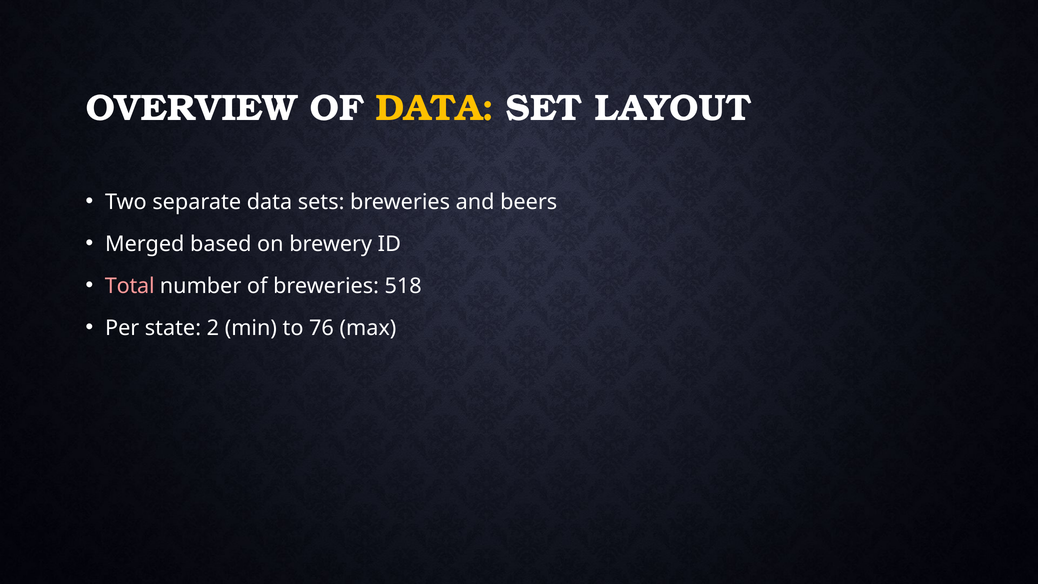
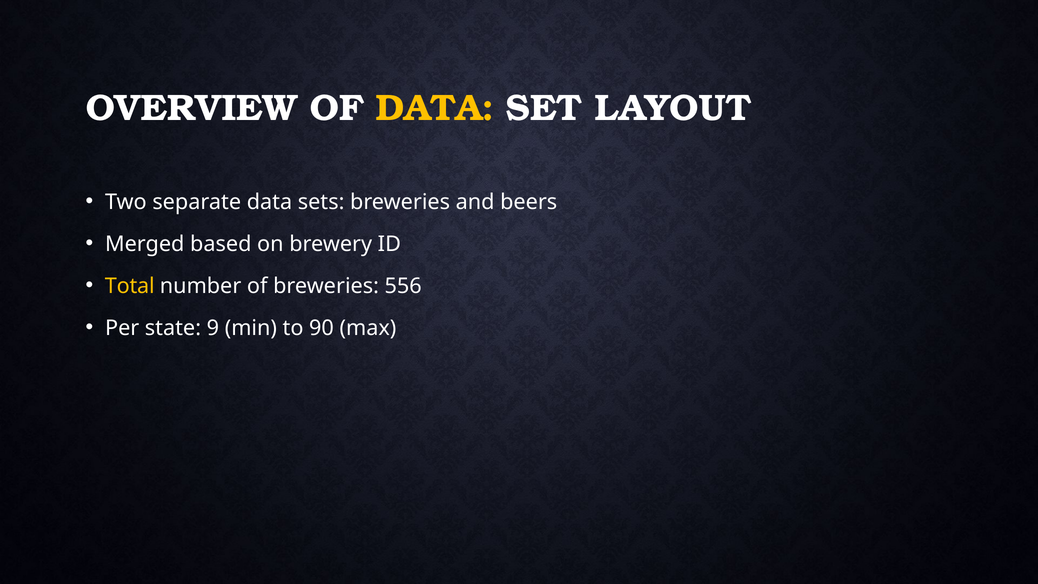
Total colour: pink -> yellow
518: 518 -> 556
2: 2 -> 9
76: 76 -> 90
